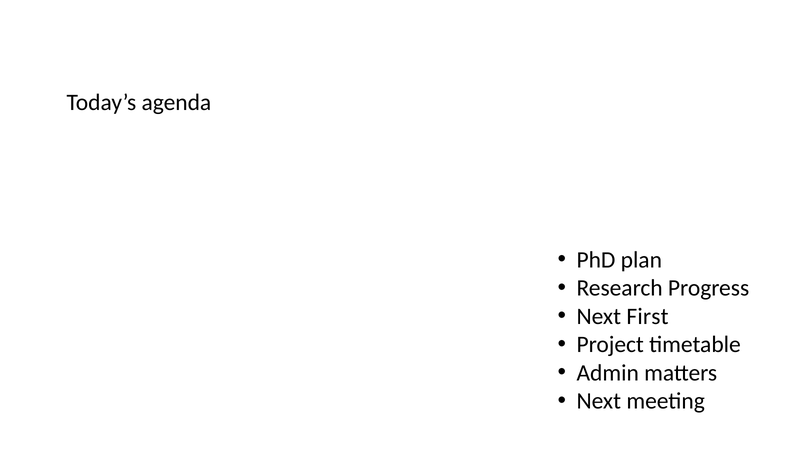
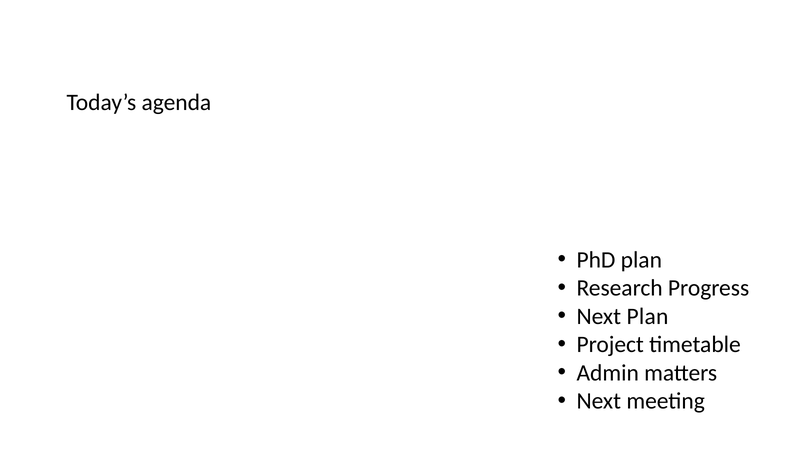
Next First: First -> Plan
